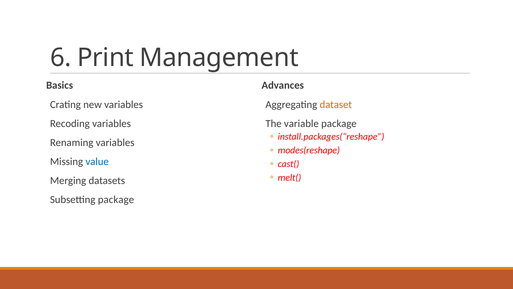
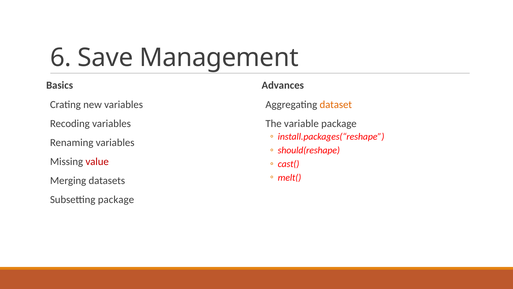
Print: Print -> Save
modes(reshape: modes(reshape -> should(reshape
value colour: blue -> red
